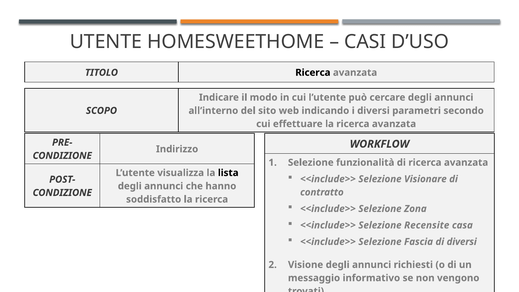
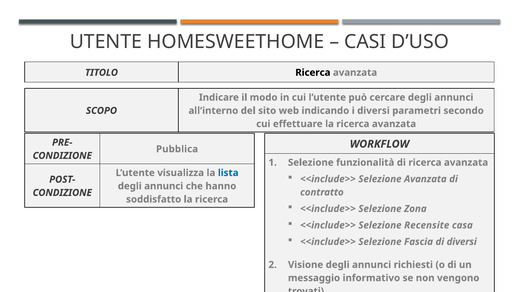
Indirizzo: Indirizzo -> Pubblica
lista colour: black -> blue
Selezione Visionare: Visionare -> Avanzata
